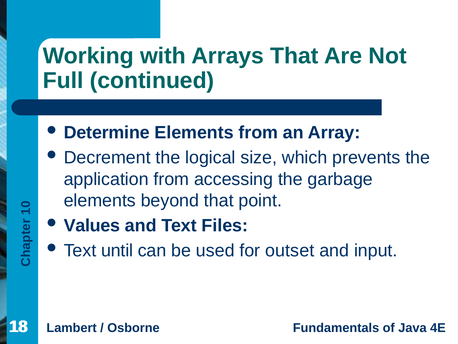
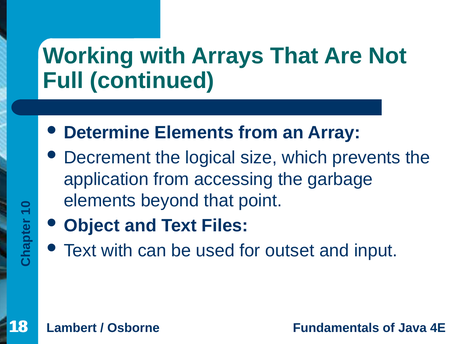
Values: Values -> Object
Text until: until -> with
